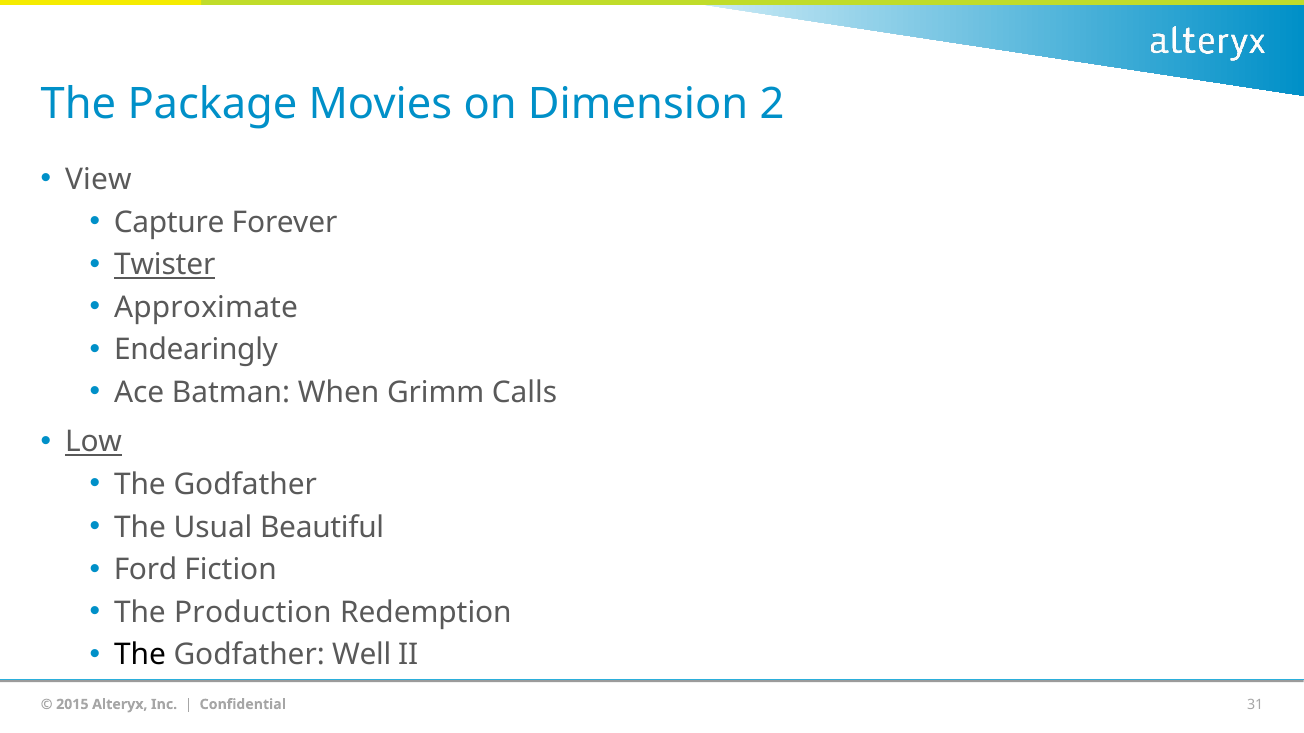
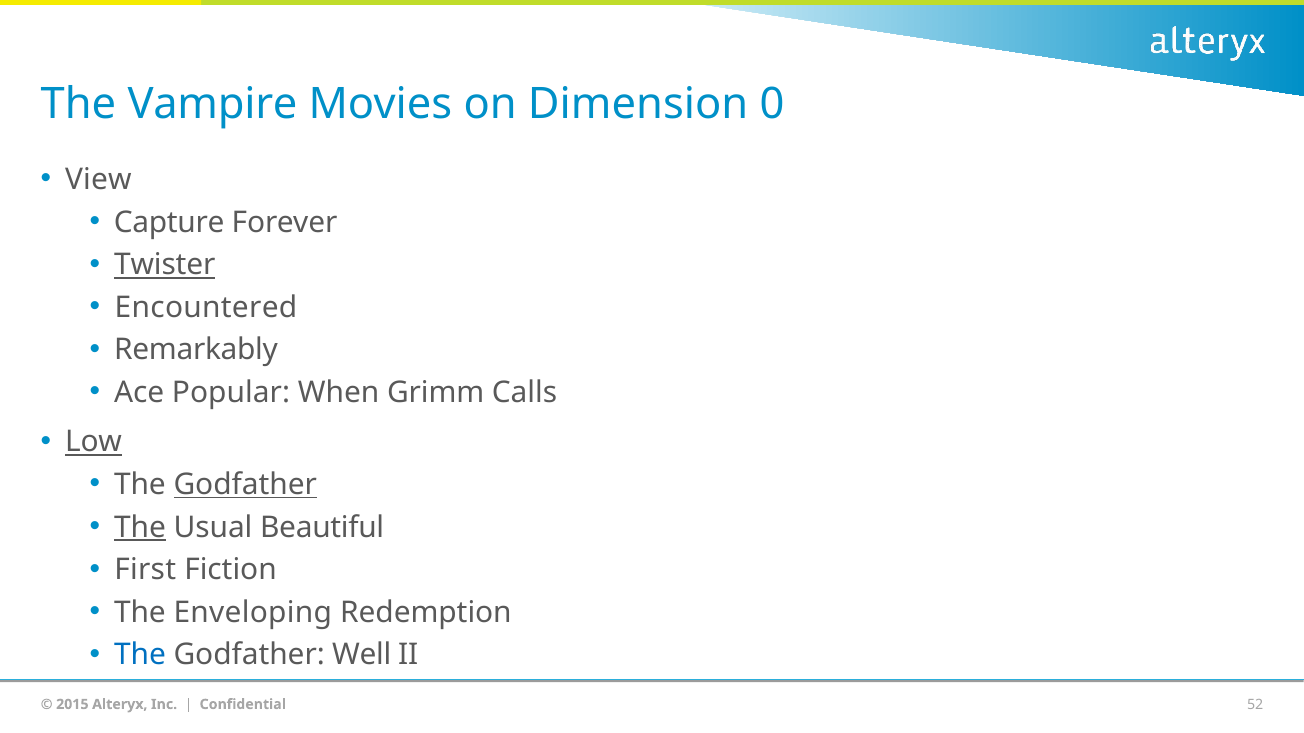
Package: Package -> Vampire
2: 2 -> 0
Approximate: Approximate -> Encountered
Endearingly: Endearingly -> Remarkably
Batman: Batman -> Popular
Godfather at (245, 485) underline: none -> present
The at (140, 528) underline: none -> present
Ford: Ford -> First
Production: Production -> Enveloping
The at (140, 655) colour: black -> blue
31: 31 -> 52
